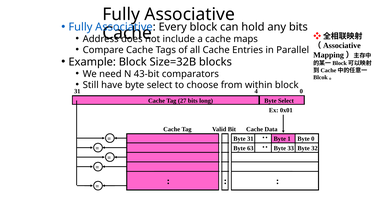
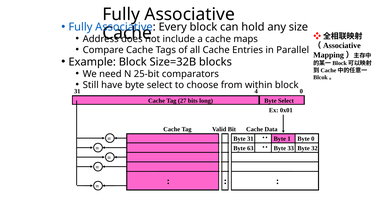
any bits: bits -> size
43-bit: 43-bit -> 25-bit
